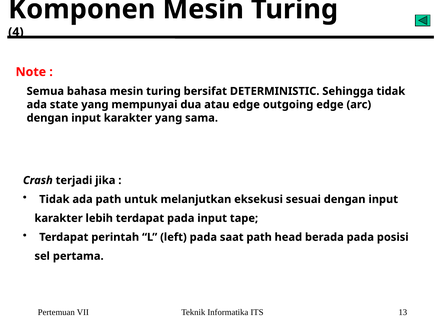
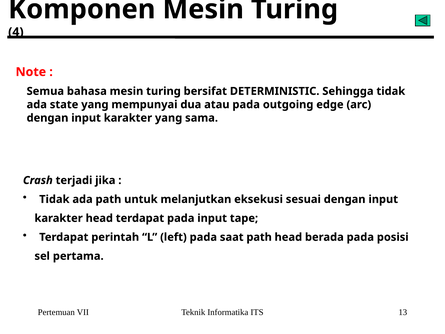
atau edge: edge -> pada
karakter lebih: lebih -> head
